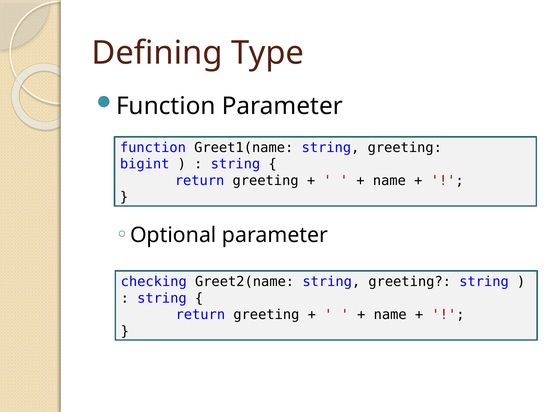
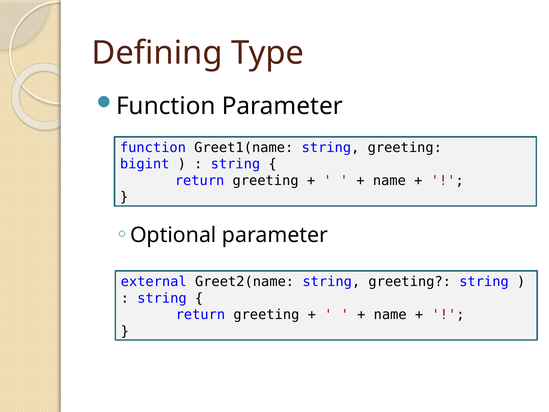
checking: checking -> external
